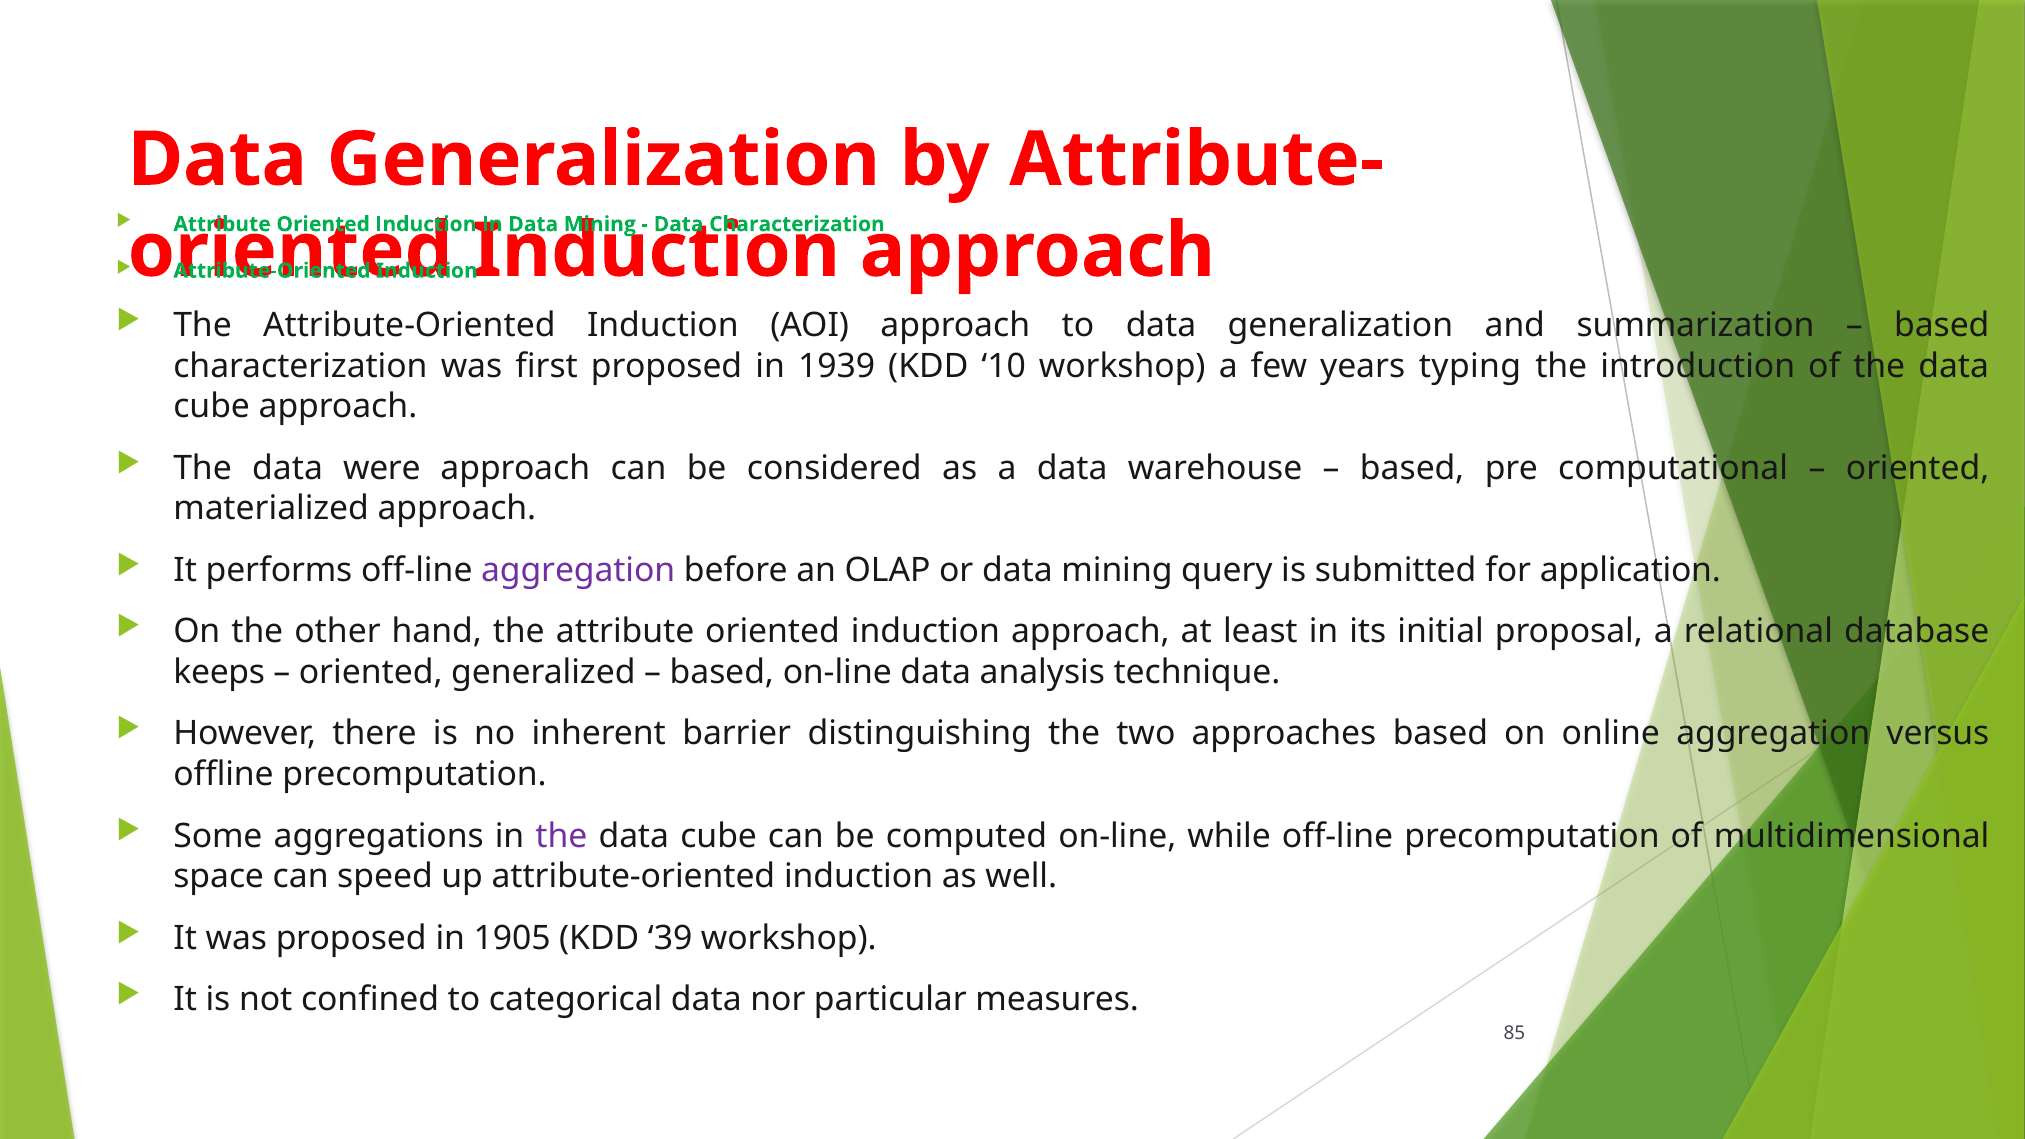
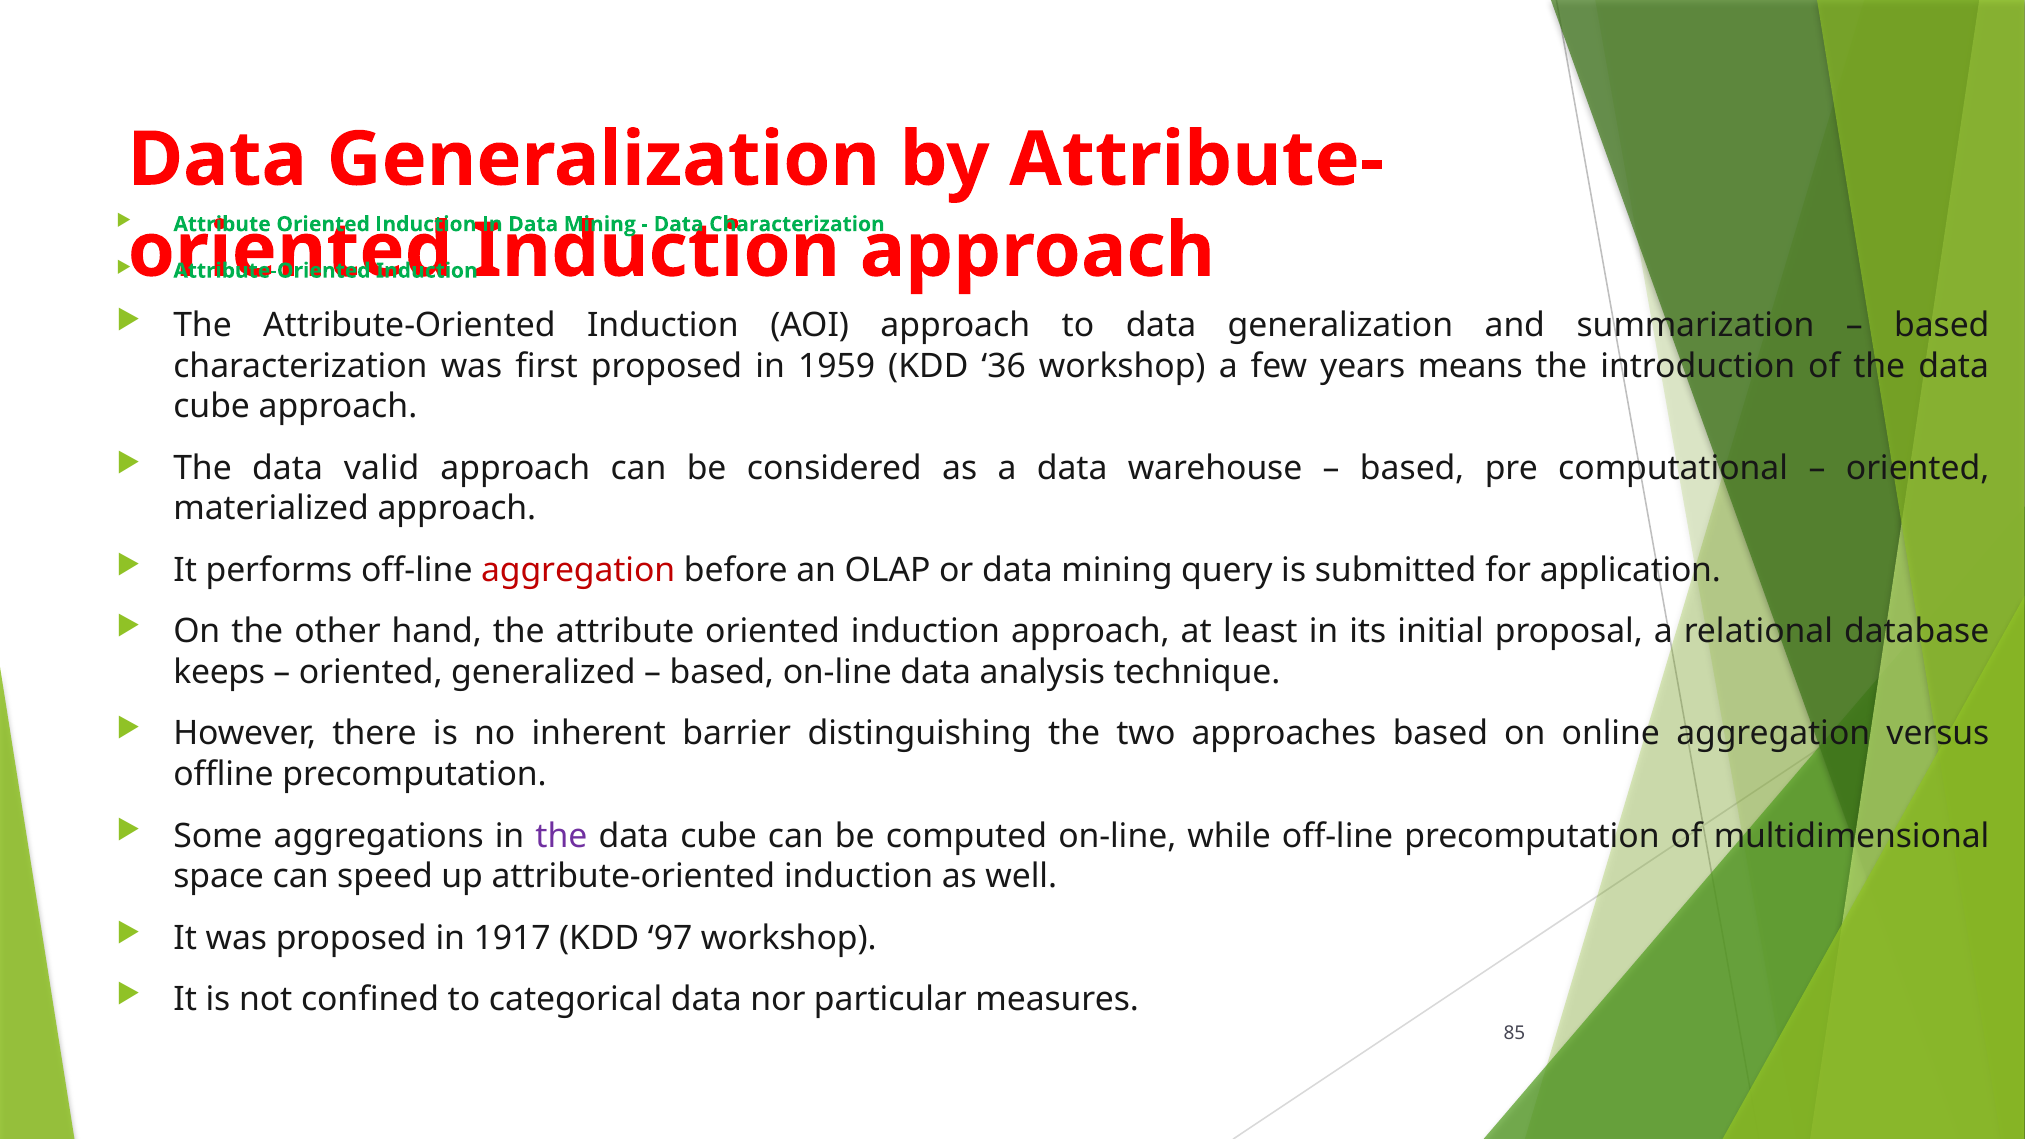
1939: 1939 -> 1959
10: 10 -> 36
typing: typing -> means
were: were -> valid
aggregation at (578, 570) colour: purple -> red
1905: 1905 -> 1917
39: 39 -> 97
